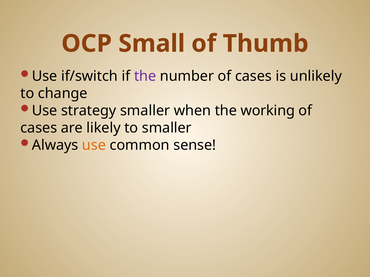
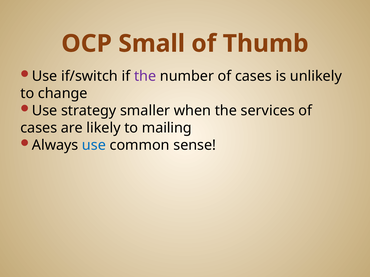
working: working -> services
to smaller: smaller -> mailing
use at (94, 145) colour: orange -> blue
